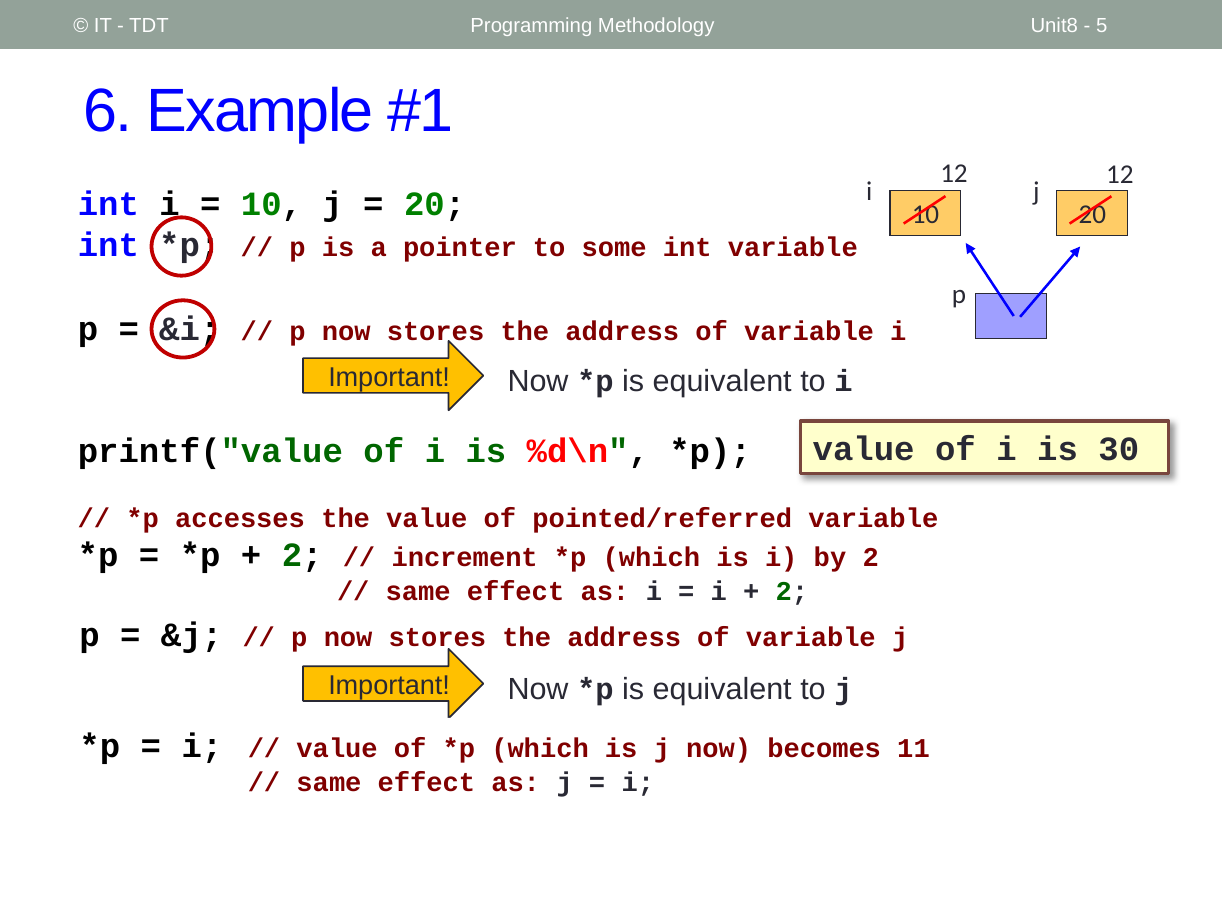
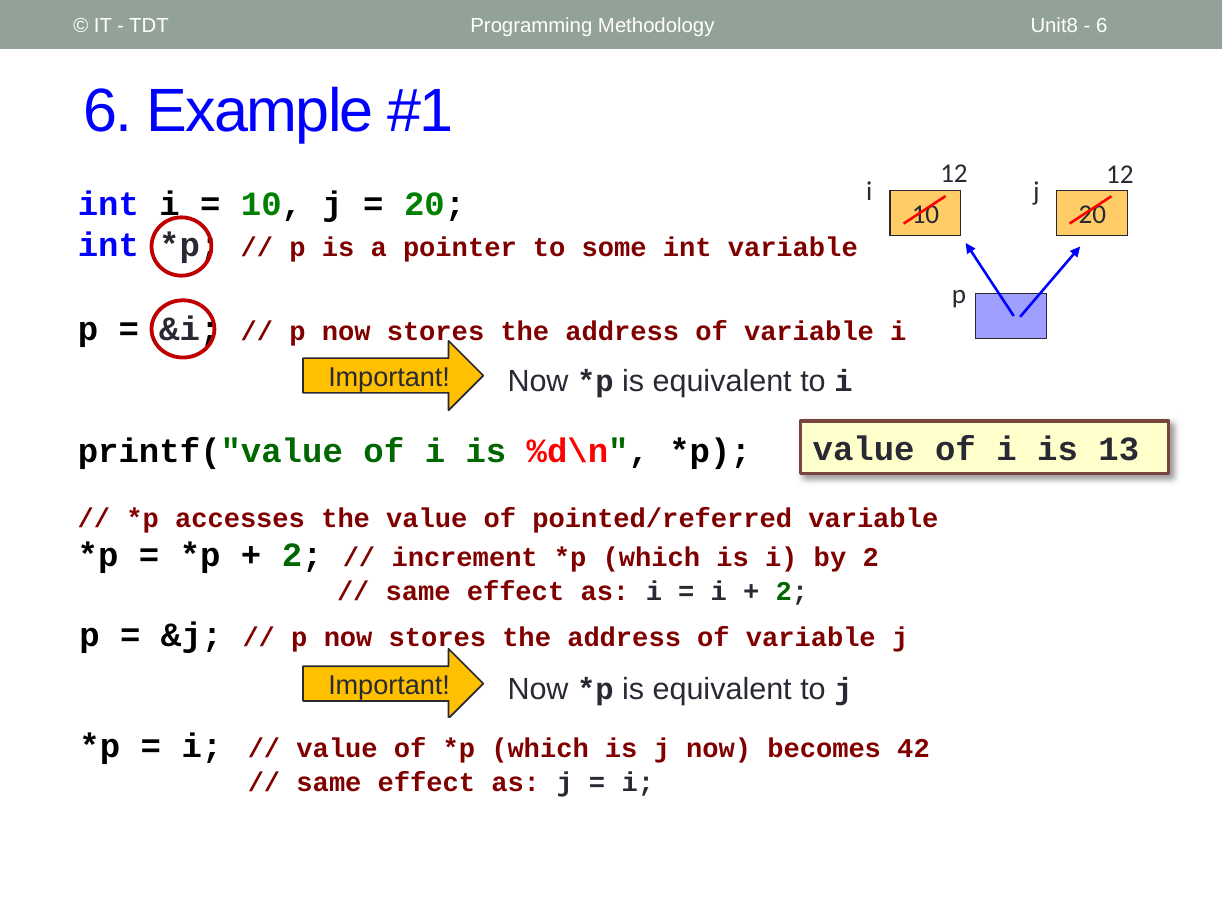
5 at (1102, 26): 5 -> 6
30: 30 -> 13
11: 11 -> 42
